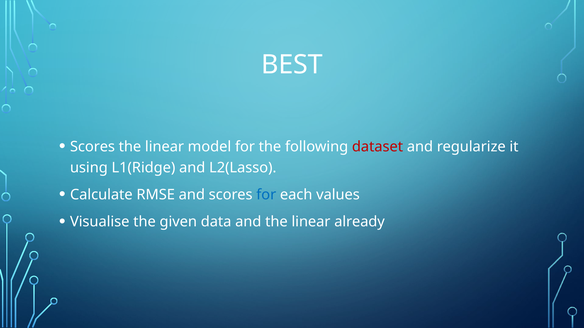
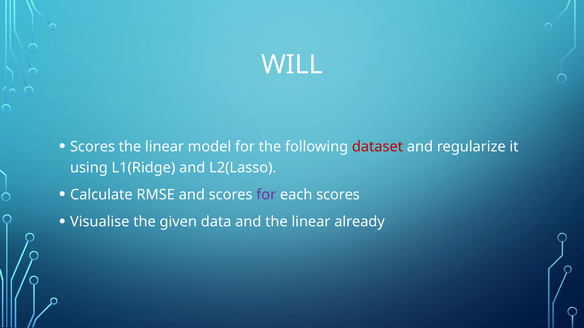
BEST: BEST -> WILL
for at (266, 195) colour: blue -> purple
each values: values -> scores
